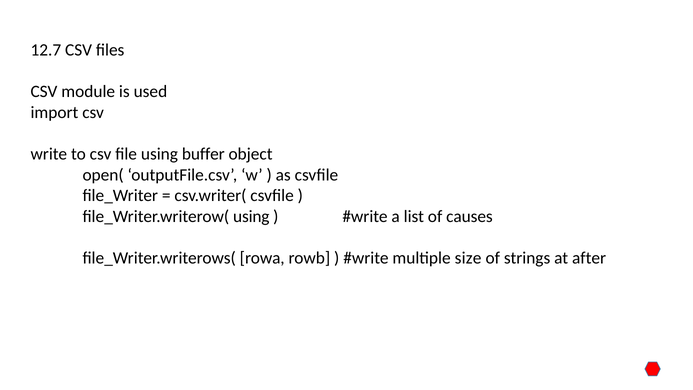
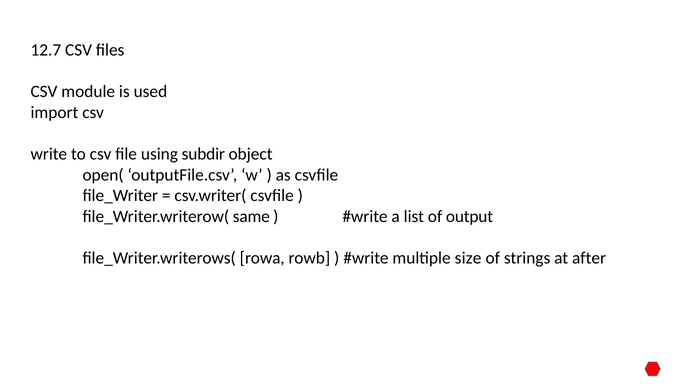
buffer: buffer -> subdir
file_Writer.writerow( using: using -> same
causes: causes -> output
